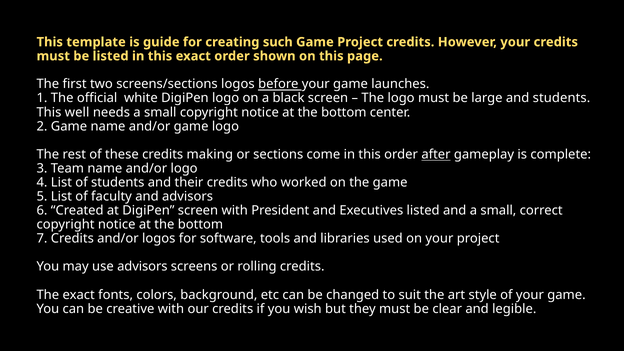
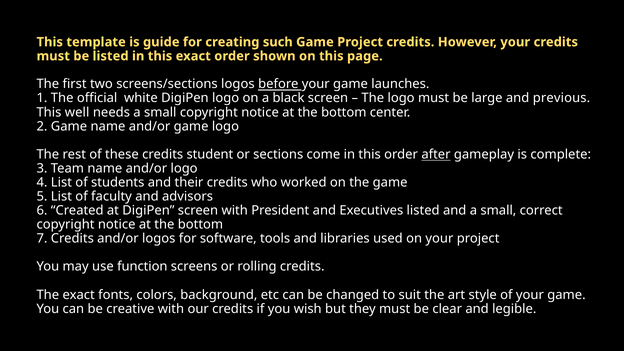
and students: students -> previous
making: making -> student
use advisors: advisors -> function
